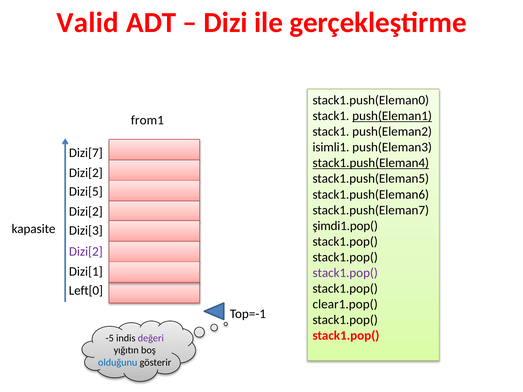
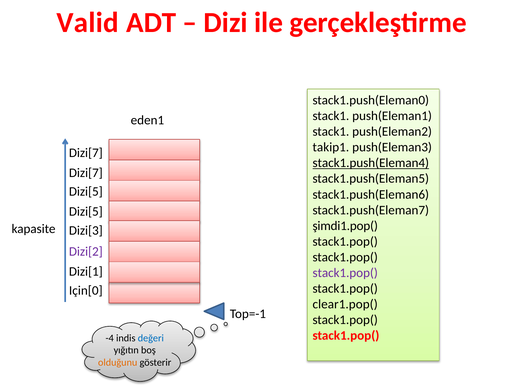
push(Eleman1 underline: present -> none
from1: from1 -> eden1
isimli1: isimli1 -> takip1
Dizi[2 at (86, 173): Dizi[2 -> Dizi[7
Dizi[2 at (86, 212): Dizi[2 -> Dizi[5
Left[0: Left[0 -> Için[0
-5: -5 -> -4
değeri colour: purple -> blue
olduğunu colour: blue -> orange
